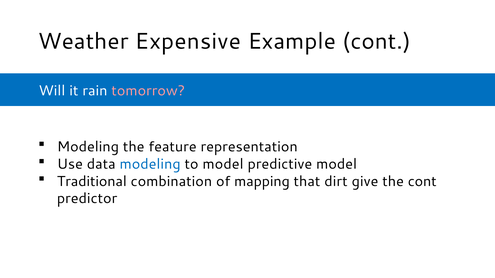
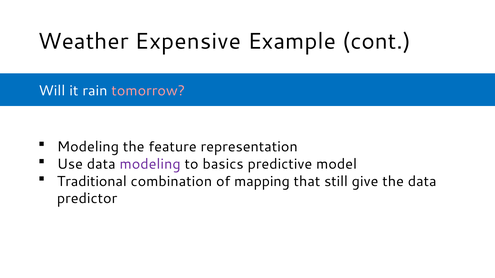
modeling at (150, 164) colour: blue -> purple
to model: model -> basics
dirt: dirt -> still
the cont: cont -> data
